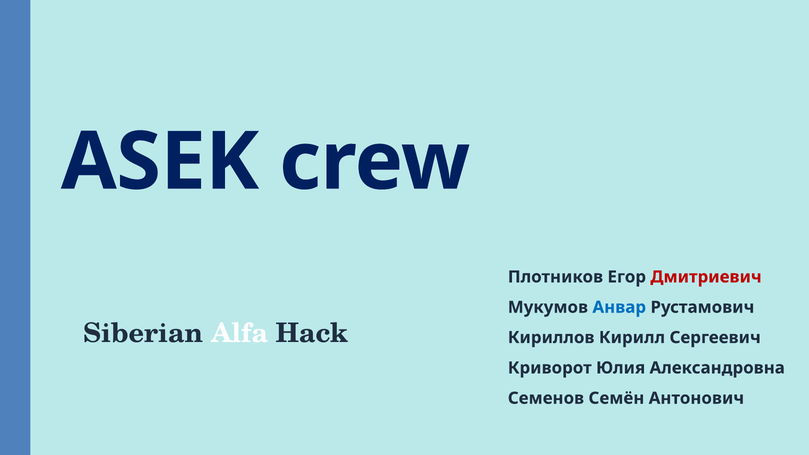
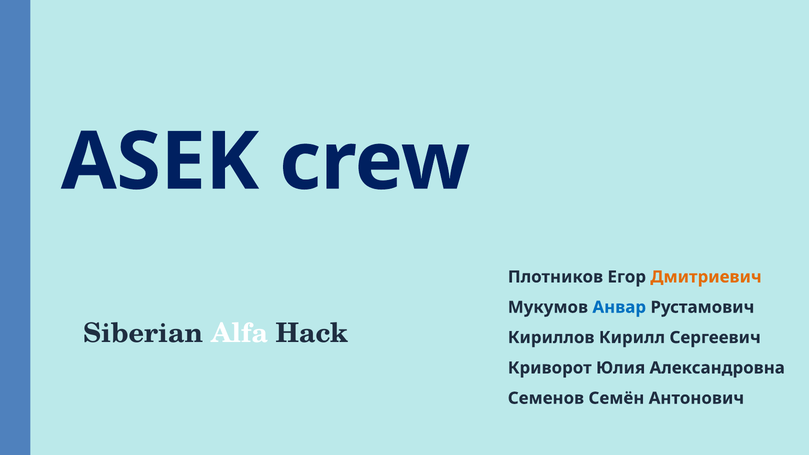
Дмитриевич colour: red -> orange
